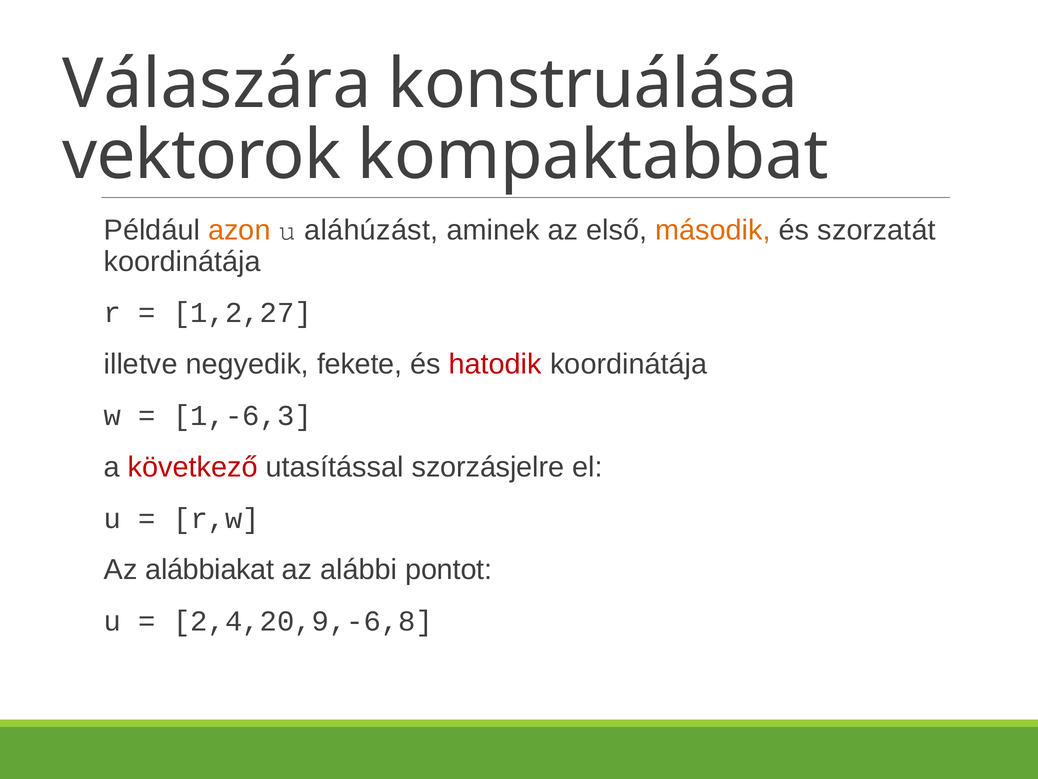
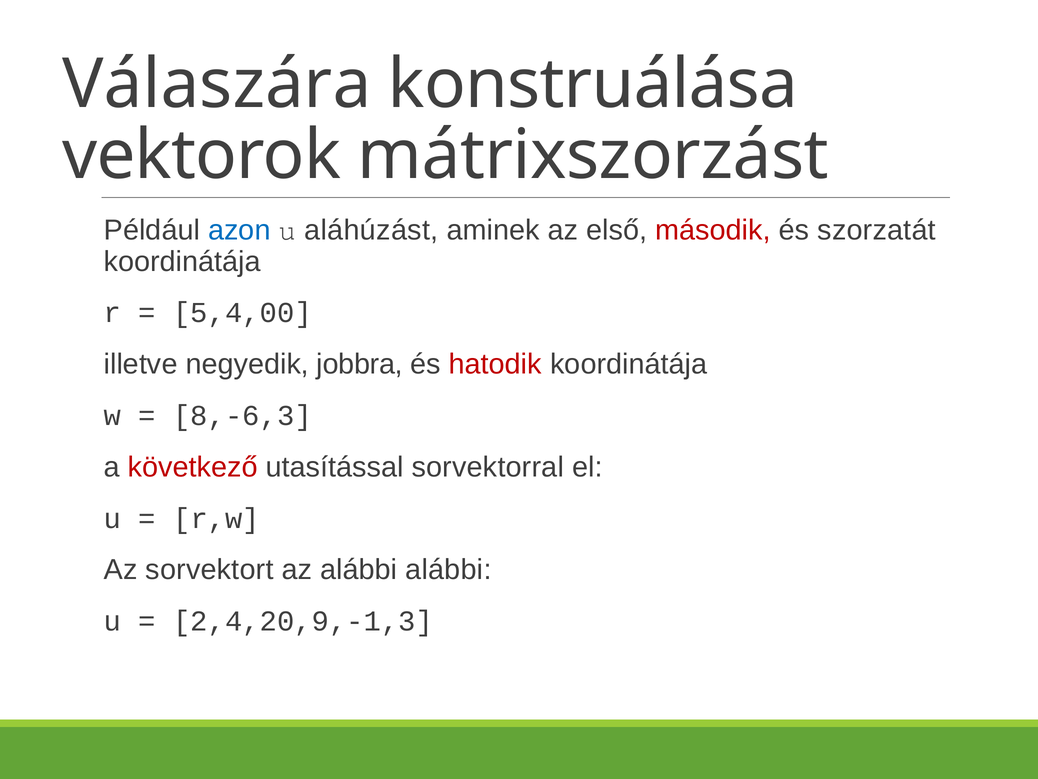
kompaktabbat: kompaktabbat -> mátrixszorzást
azon colour: orange -> blue
második colour: orange -> red
1,2,27: 1,2,27 -> 5,4,00
fekete: fekete -> jobbra
1,-6,3: 1,-6,3 -> 8,-6,3
szorzásjelre: szorzásjelre -> sorvektorral
alábbiakat: alábbiakat -> sorvektort
alábbi pontot: pontot -> alábbi
2,4,20,9,-6,8: 2,4,20,9,-6,8 -> 2,4,20,9,-1,3
